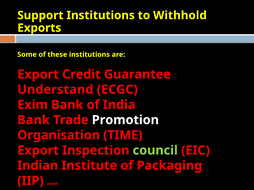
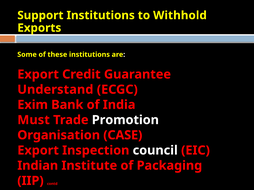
Bank at (34, 120): Bank -> Must
TIME: TIME -> CASE
council colour: light green -> white
